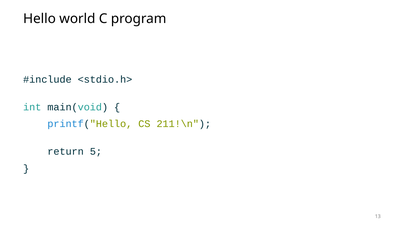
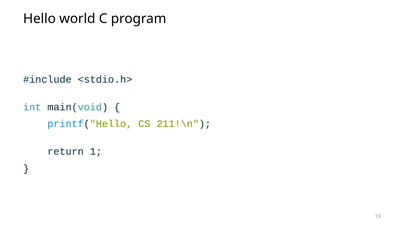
5: 5 -> 1
